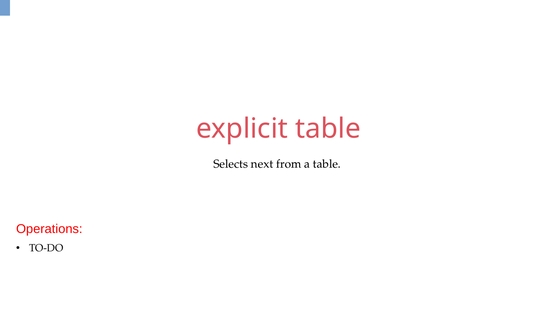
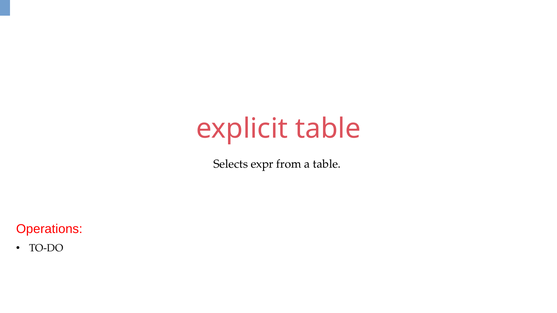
next: next -> expr
